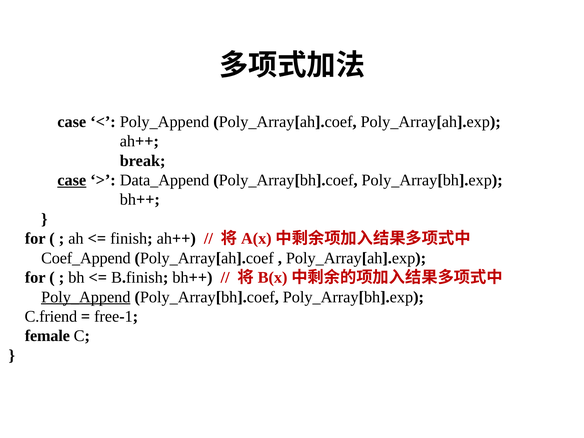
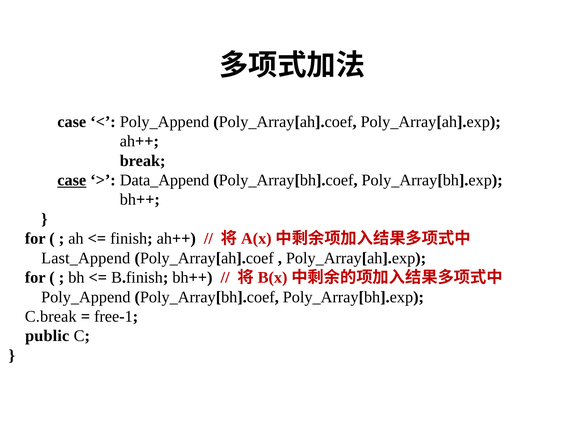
Coef_Append: Coef_Append -> Last_Append
Poly_Append at (86, 297) underline: present -> none
C.friend: C.friend -> C.break
female: female -> public
